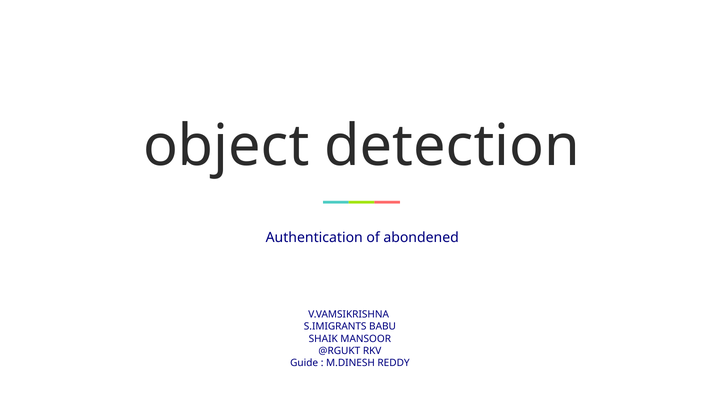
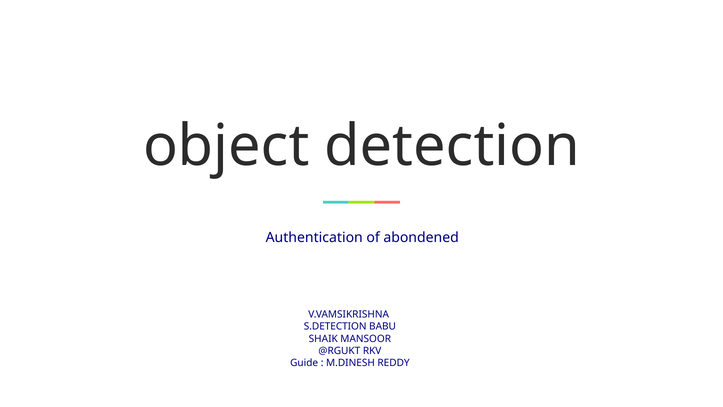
S.IMIGRANTS: S.IMIGRANTS -> S.DETECTION
